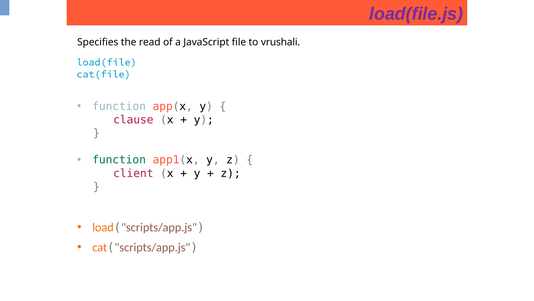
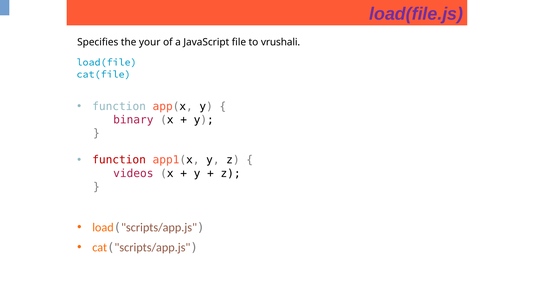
read: read -> your
clause: clause -> binary
function at (119, 160) colour: green -> red
client: client -> videos
